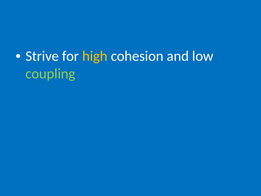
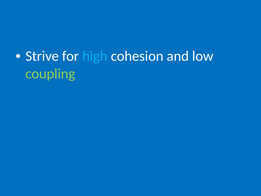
high colour: yellow -> light blue
